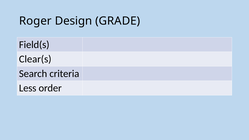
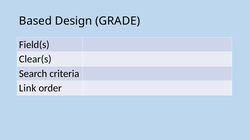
Roger: Roger -> Based
Less: Less -> Link
